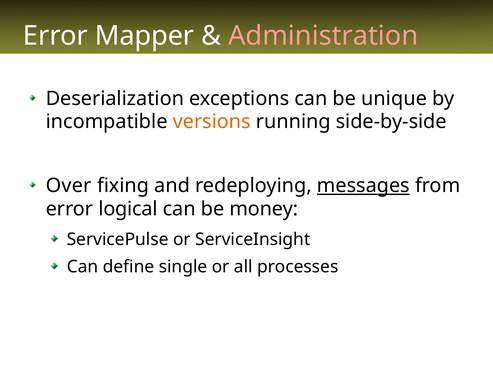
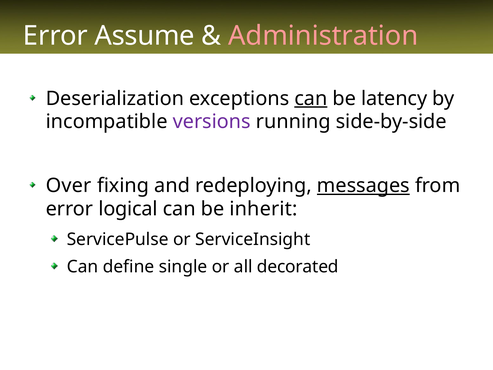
Mapper: Mapper -> Assume
can at (311, 98) underline: none -> present
unique: unique -> latency
versions colour: orange -> purple
money: money -> inherit
processes: processes -> decorated
